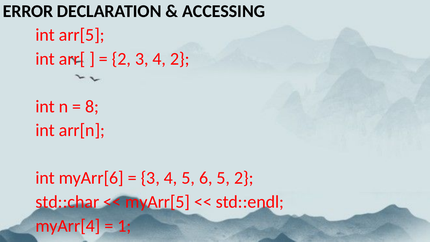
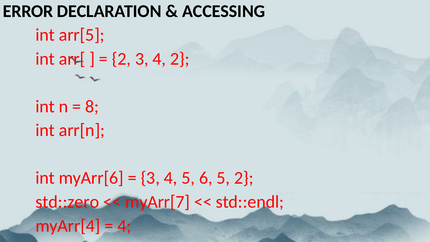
std::char: std::char -> std::zero
myArr[5: myArr[5 -> myArr[7
1 at (124, 226): 1 -> 4
